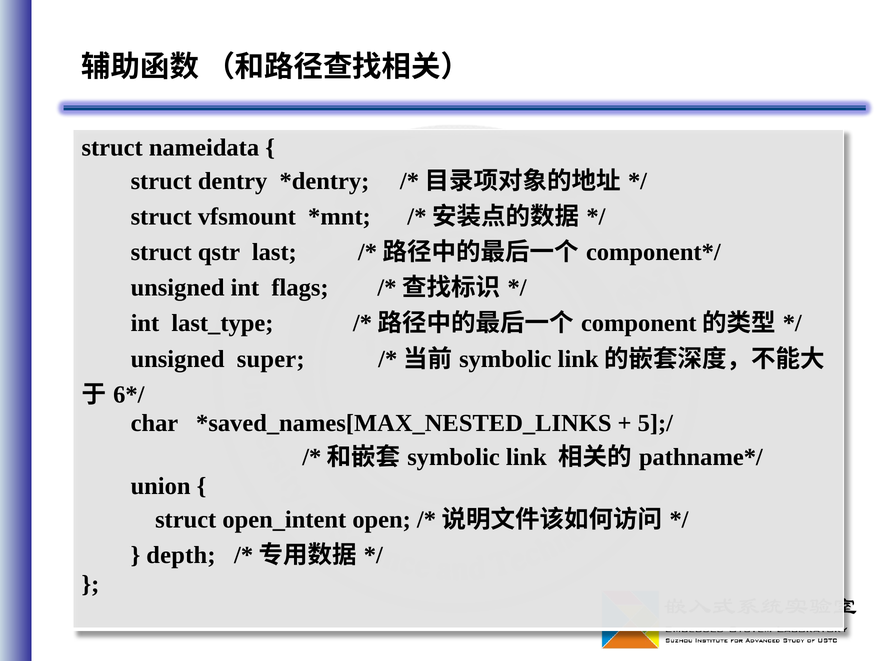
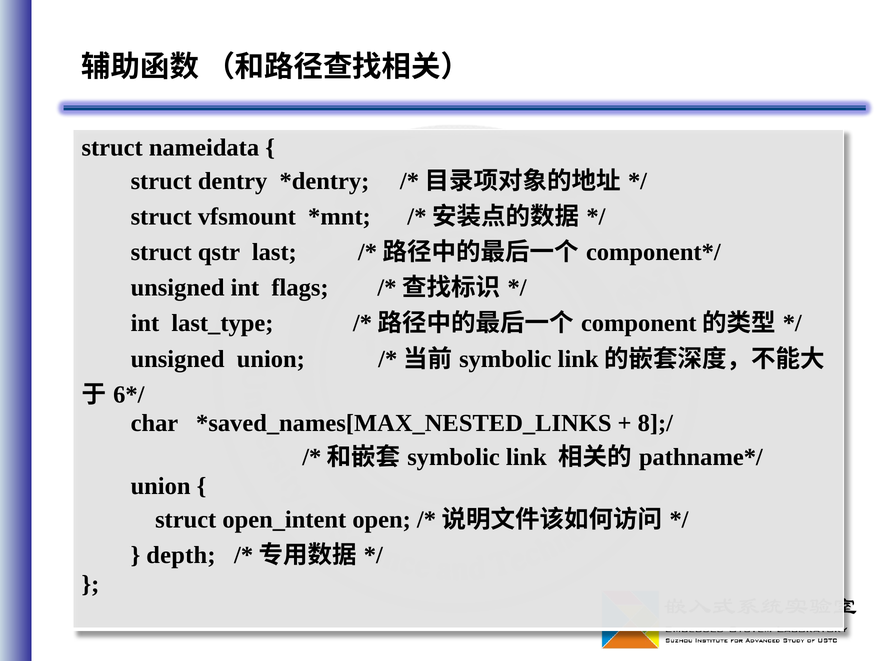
unsigned super: super -> union
5];/: 5];/ -> 8];/
